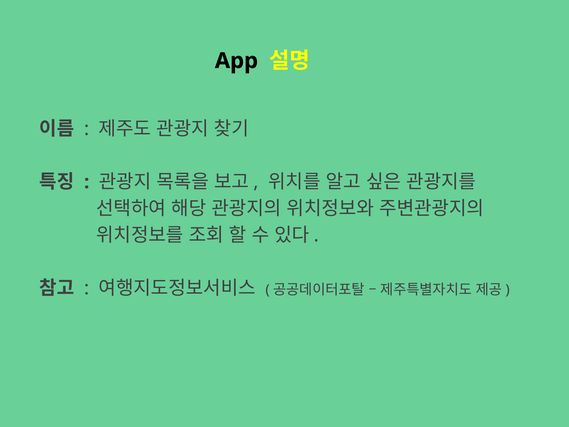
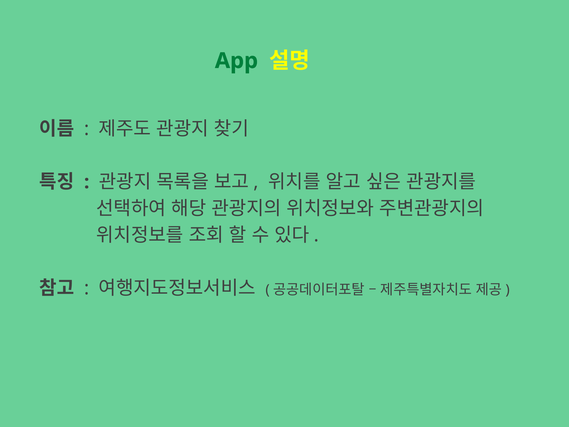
App colour: black -> green
